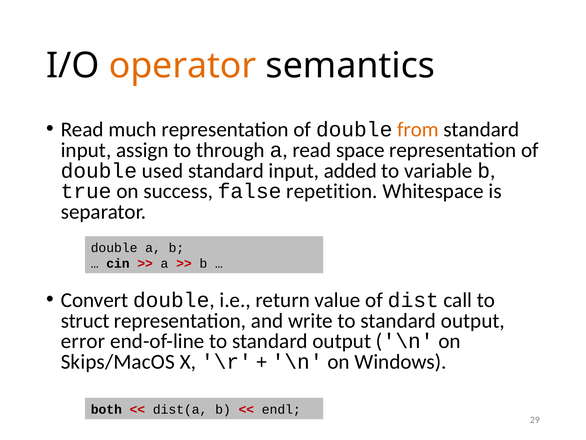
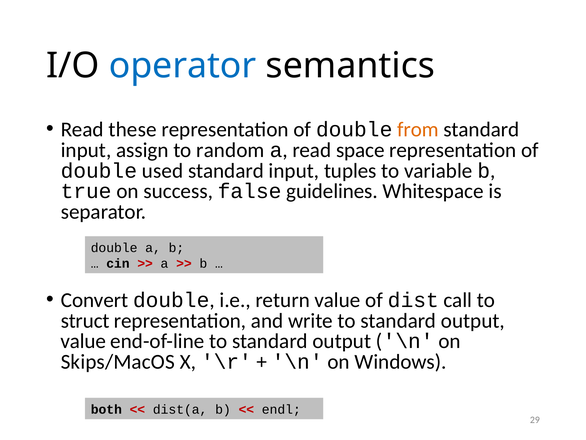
operator colour: orange -> blue
much: much -> these
through: through -> random
added: added -> tuples
repetition: repetition -> guidelines
error at (83, 341): error -> value
